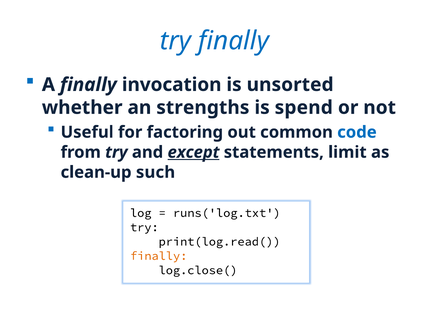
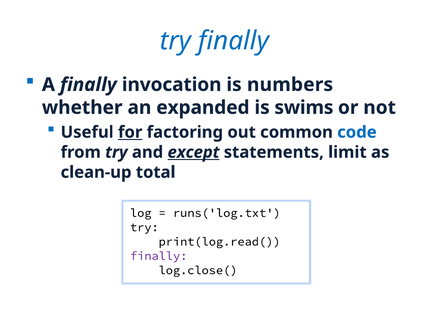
unsorted: unsorted -> numbers
strengths: strengths -> expanded
spend: spend -> swims
for underline: none -> present
such: such -> total
finally at (159, 256) colour: orange -> purple
